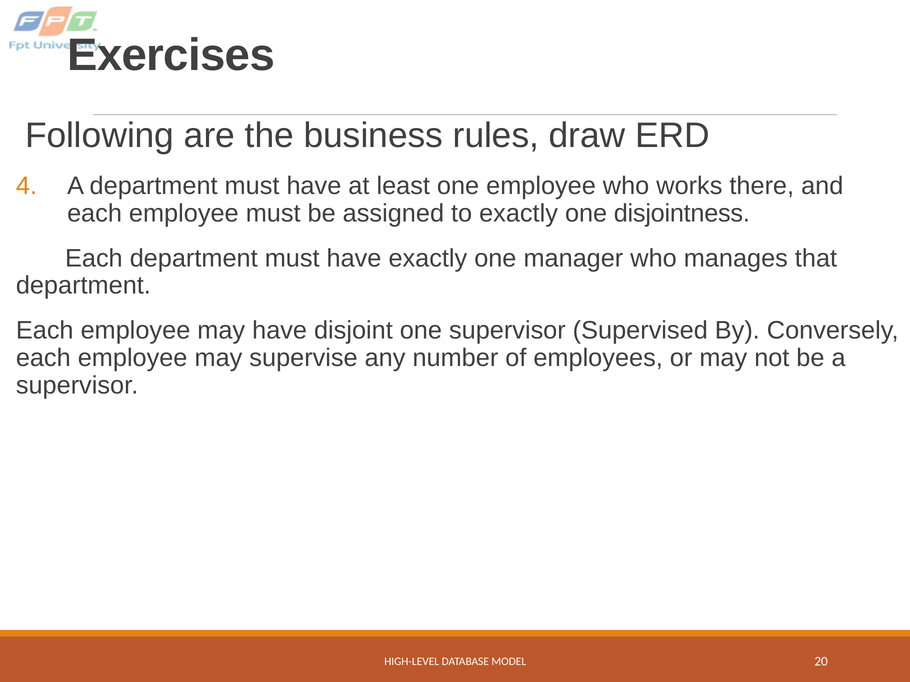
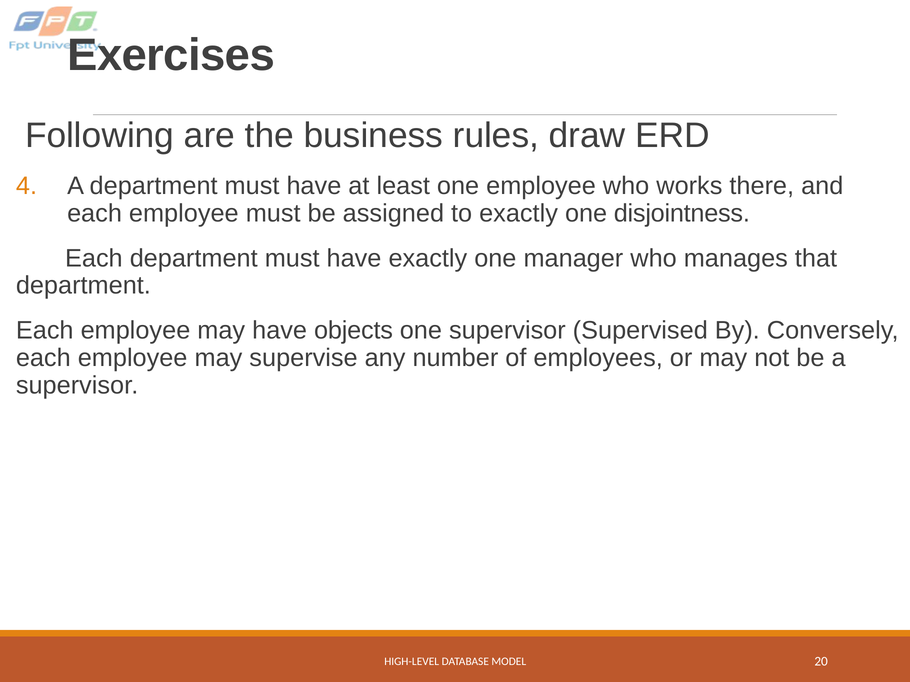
disjoint: disjoint -> objects
